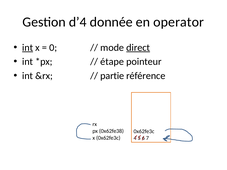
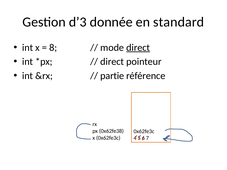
d’4: d’4 -> d’3
operator: operator -> standard
int at (28, 48) underline: present -> none
0: 0 -> 8
étape at (112, 62): étape -> direct
